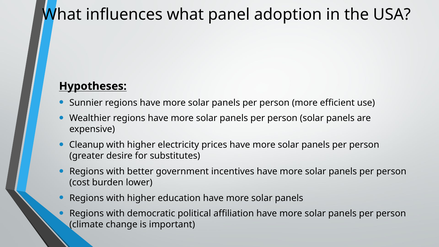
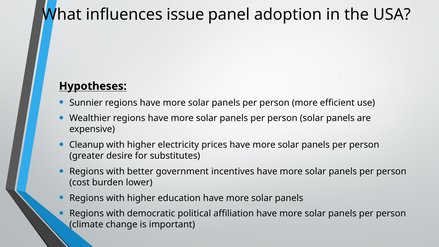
influences what: what -> issue
